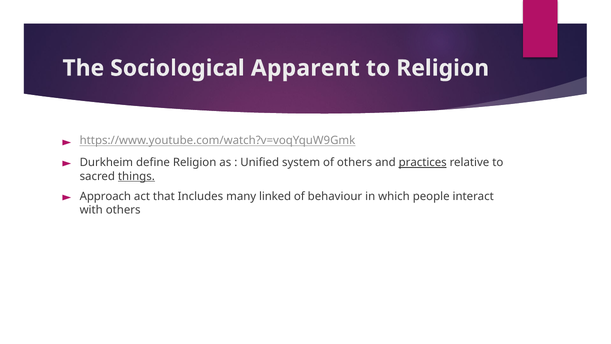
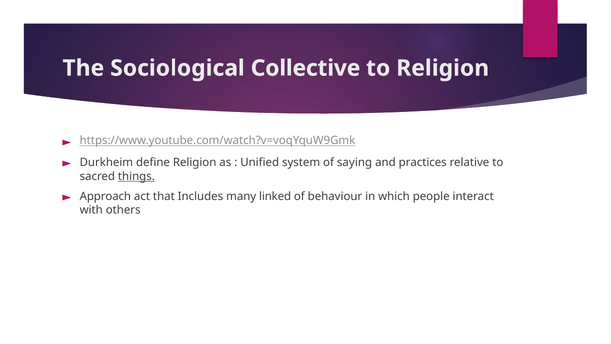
Apparent: Apparent -> Collective
of others: others -> saying
practices underline: present -> none
